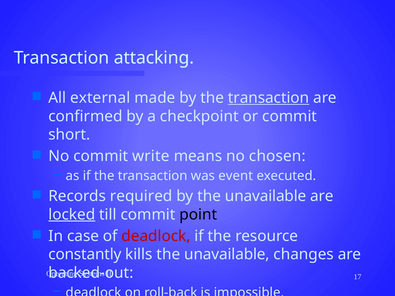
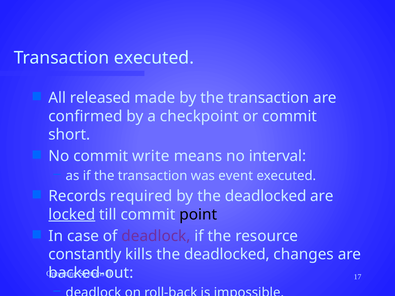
Transaction attacking: attacking -> executed
external: external -> released
transaction at (269, 98) underline: present -> none
chosen: chosen -> interval
by the unavailable: unavailable -> deadlocked
deadlock at (156, 236) colour: red -> purple
kills the unavailable: unavailable -> deadlocked
